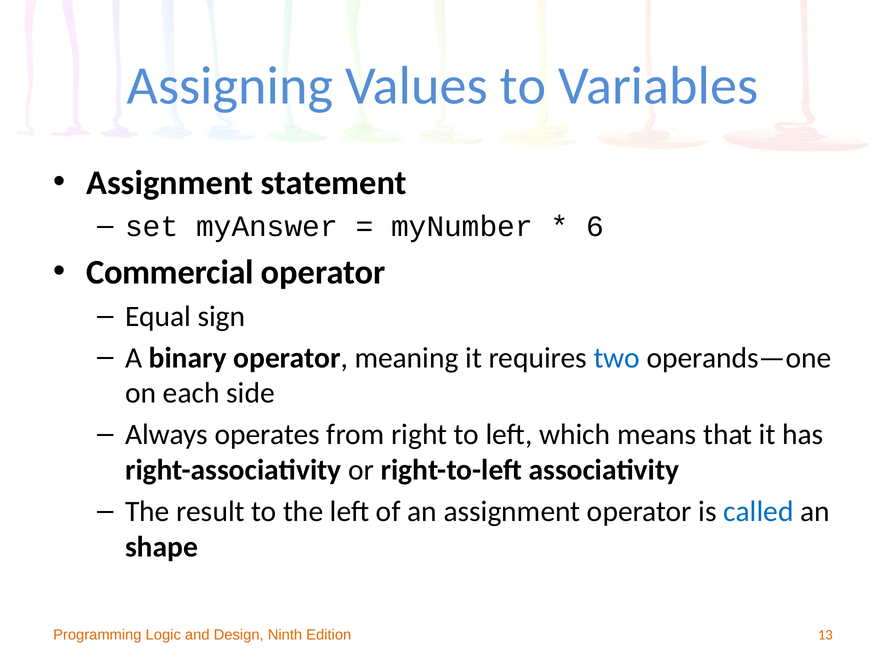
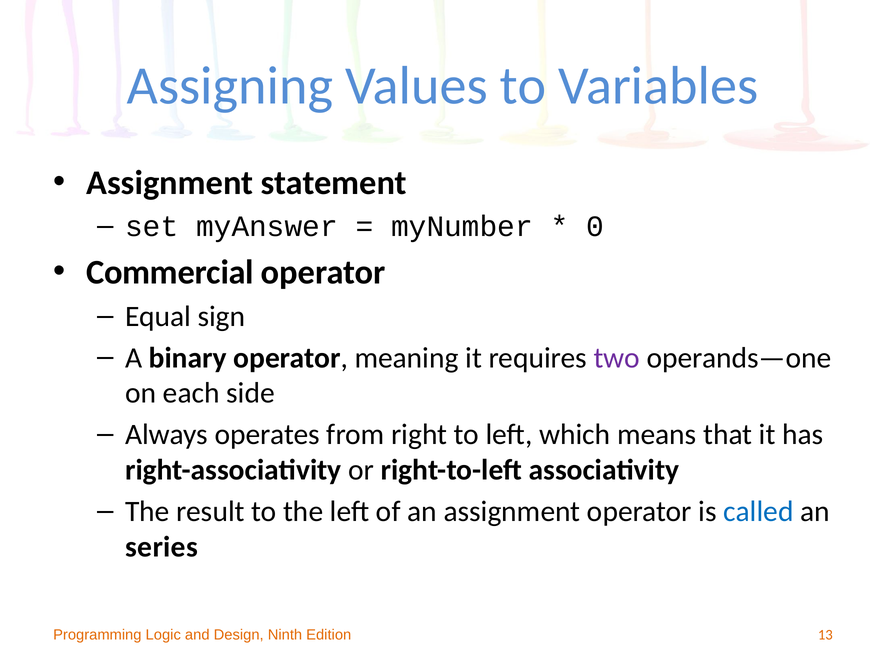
6: 6 -> 0
two colour: blue -> purple
shape: shape -> series
